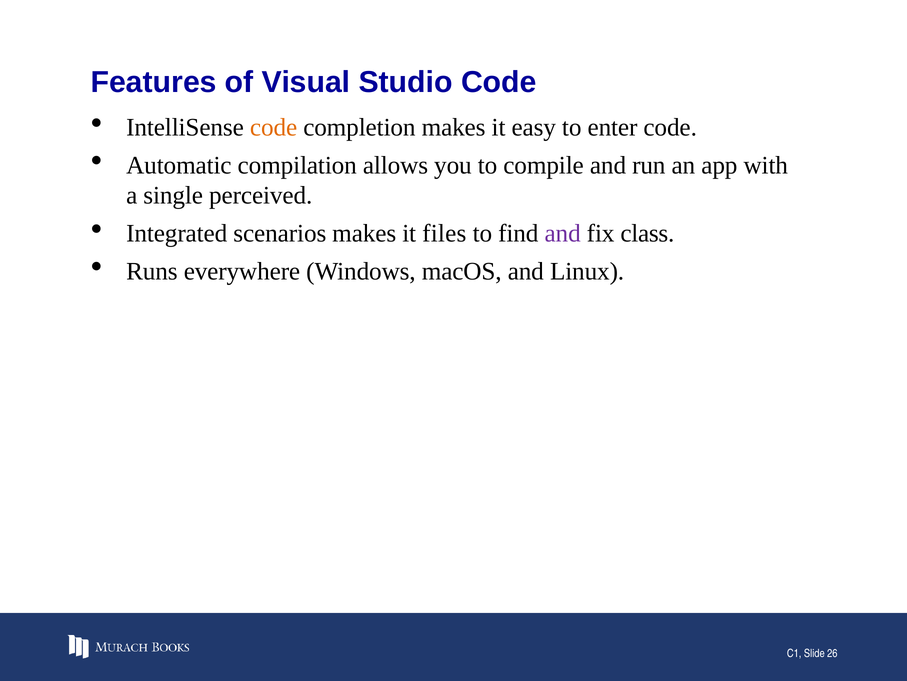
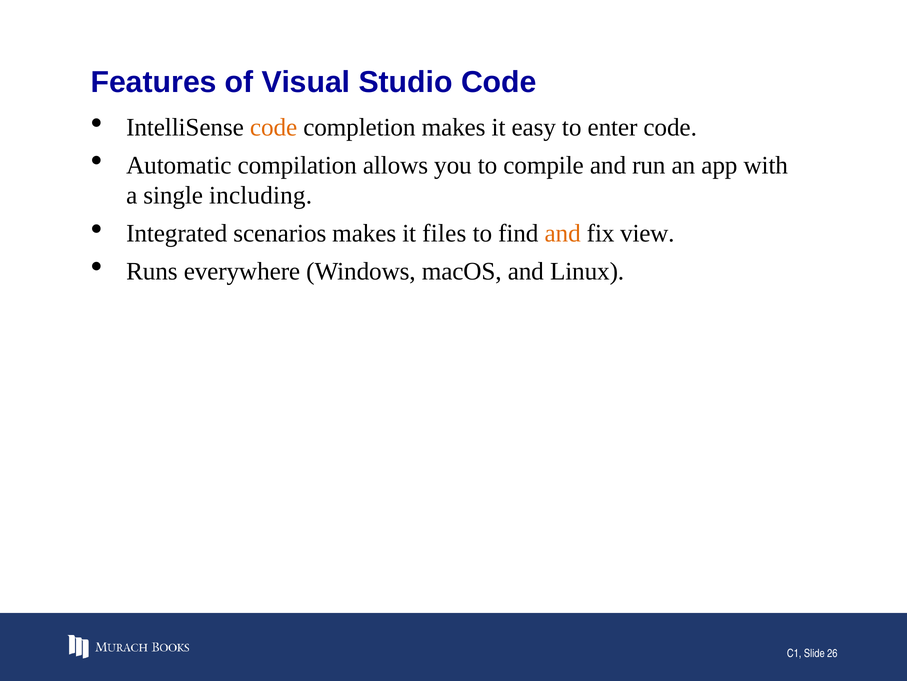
perceived: perceived -> including
and at (563, 233) colour: purple -> orange
class: class -> view
